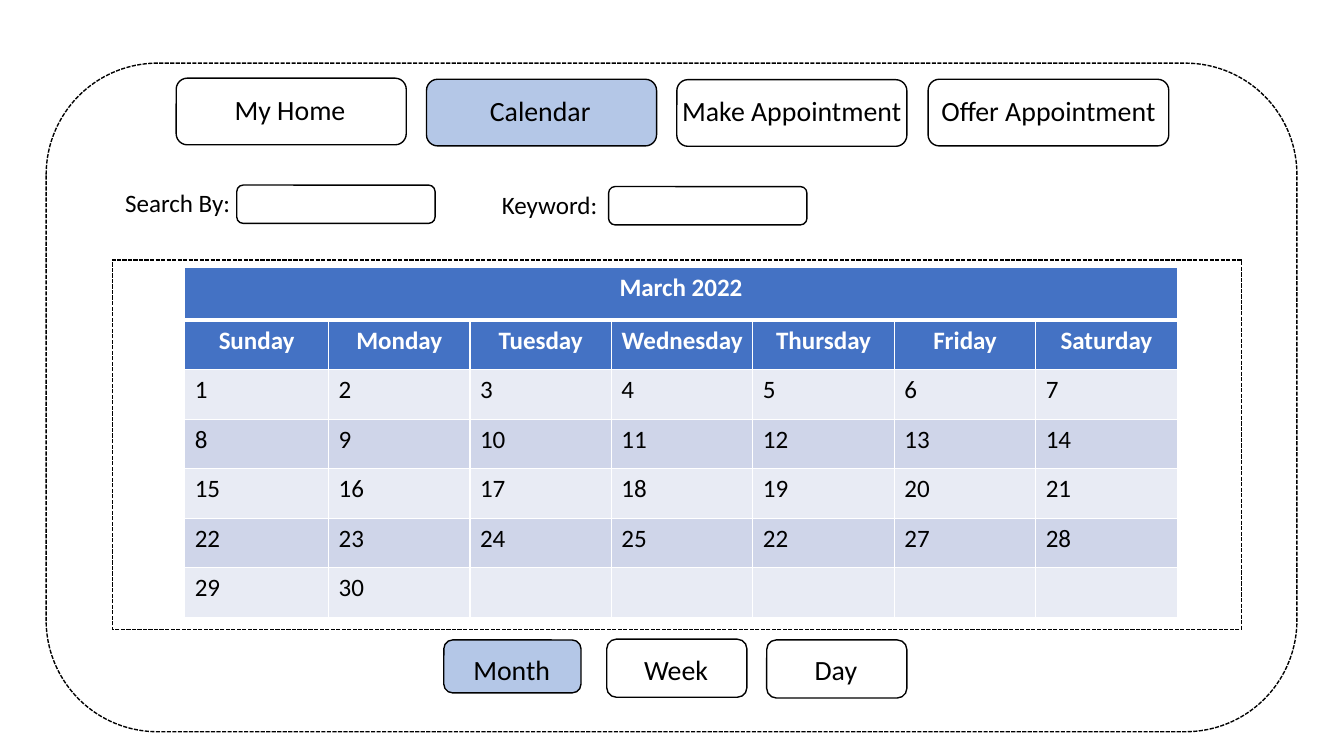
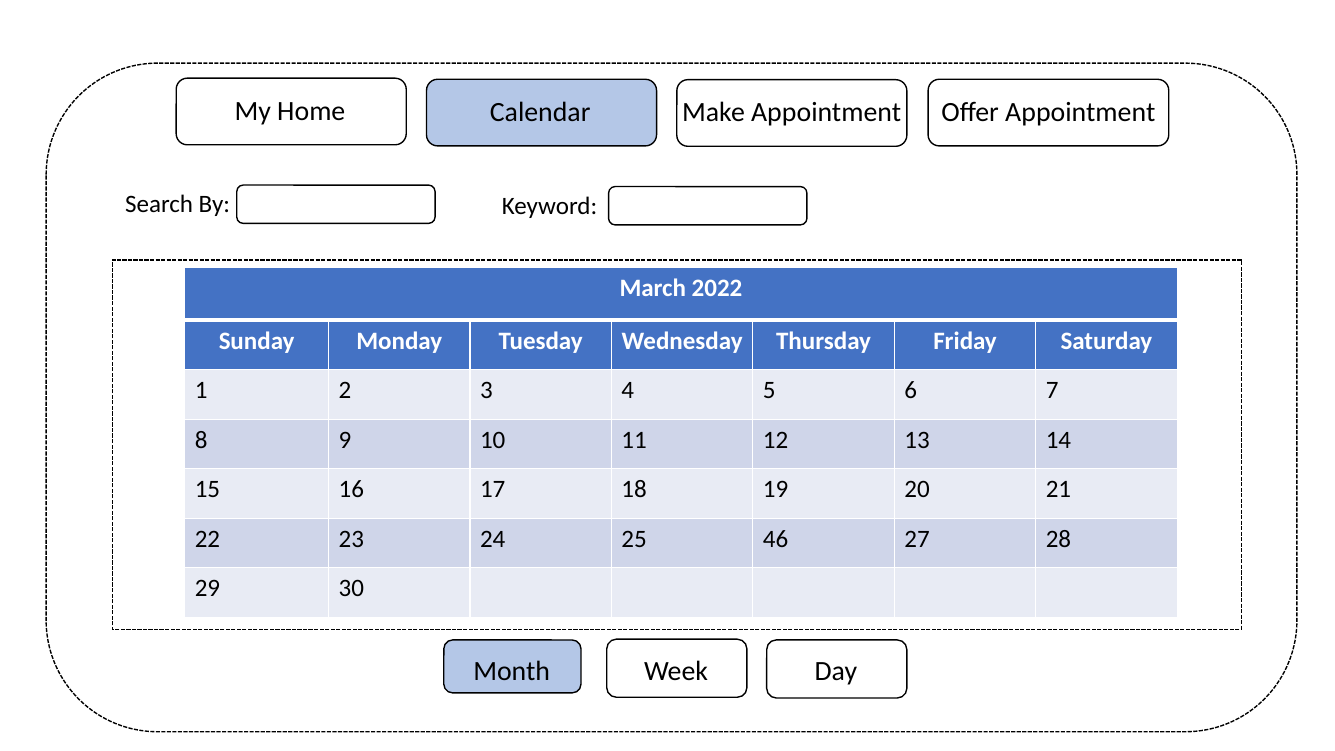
25 22: 22 -> 46
